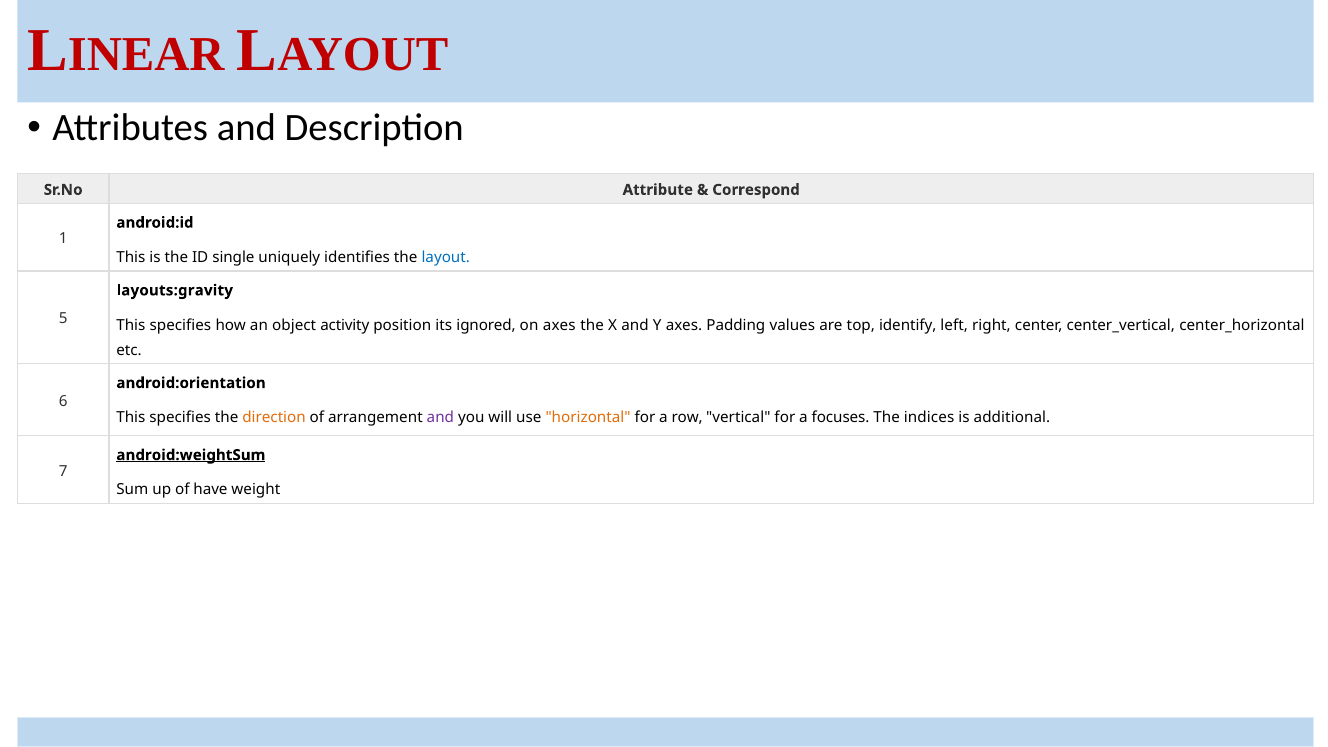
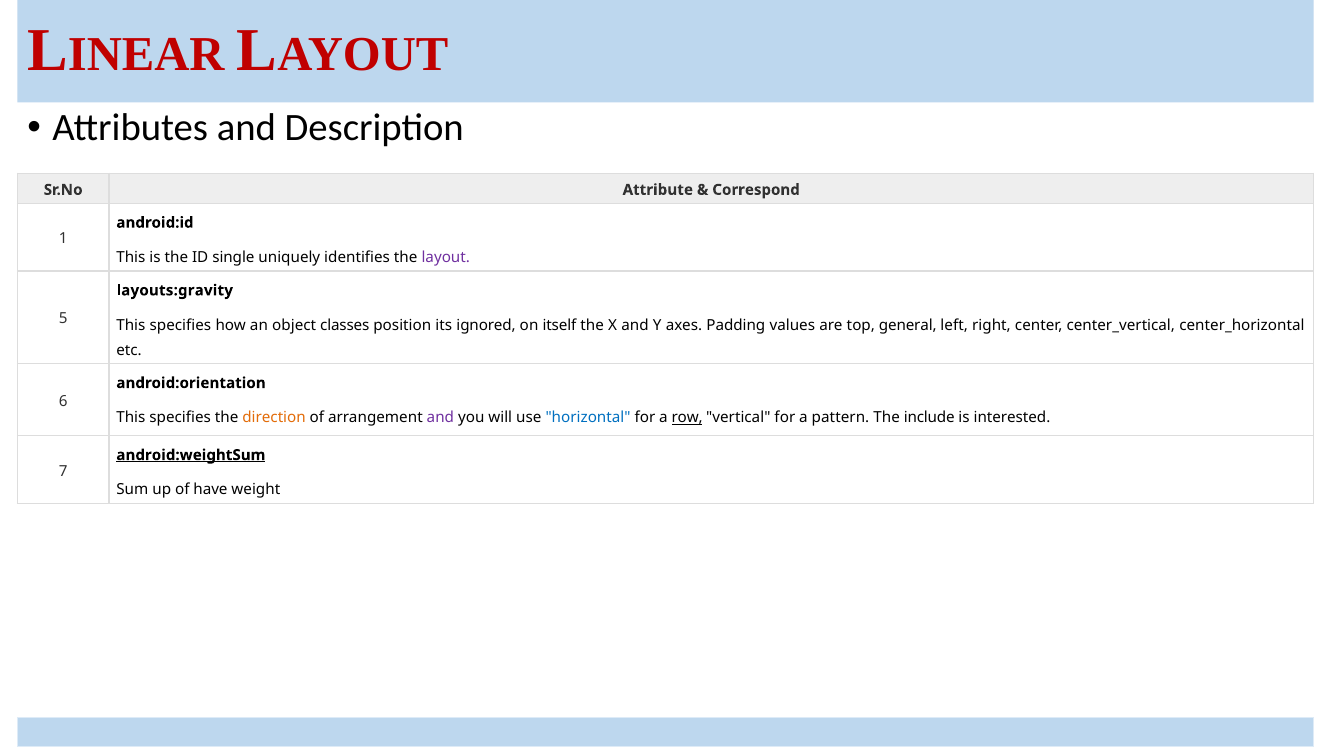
layout colour: blue -> purple
activity: activity -> classes
on axes: axes -> itself
identify: identify -> general
horizontal colour: orange -> blue
row underline: none -> present
focuses: focuses -> pattern
indices: indices -> include
additional: additional -> interested
